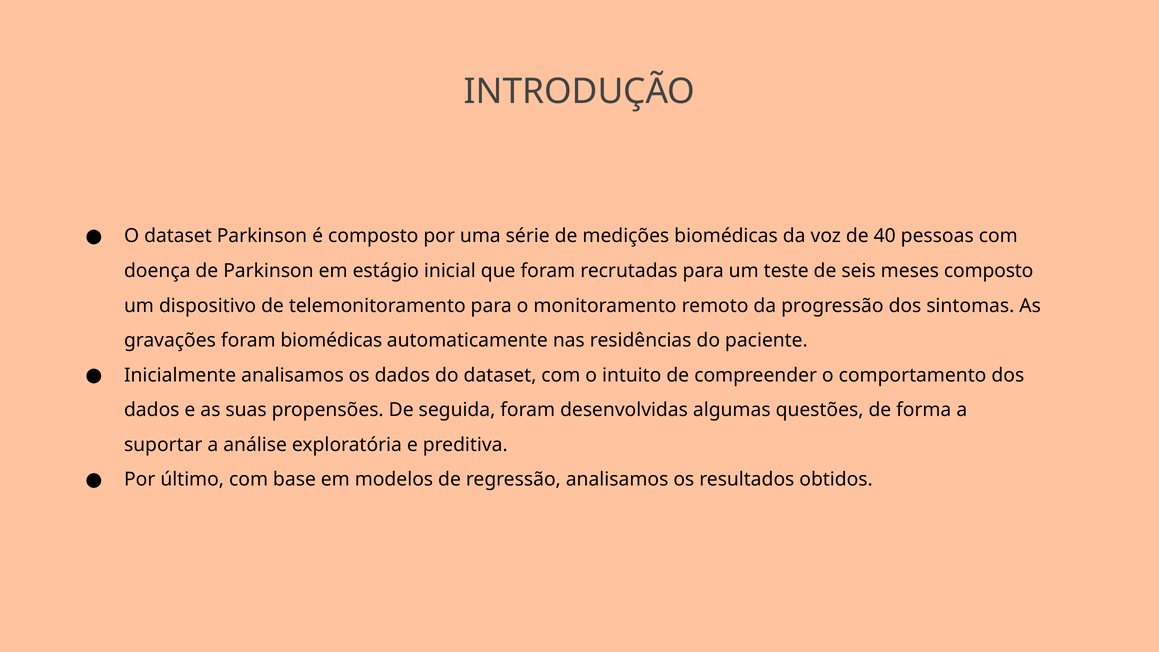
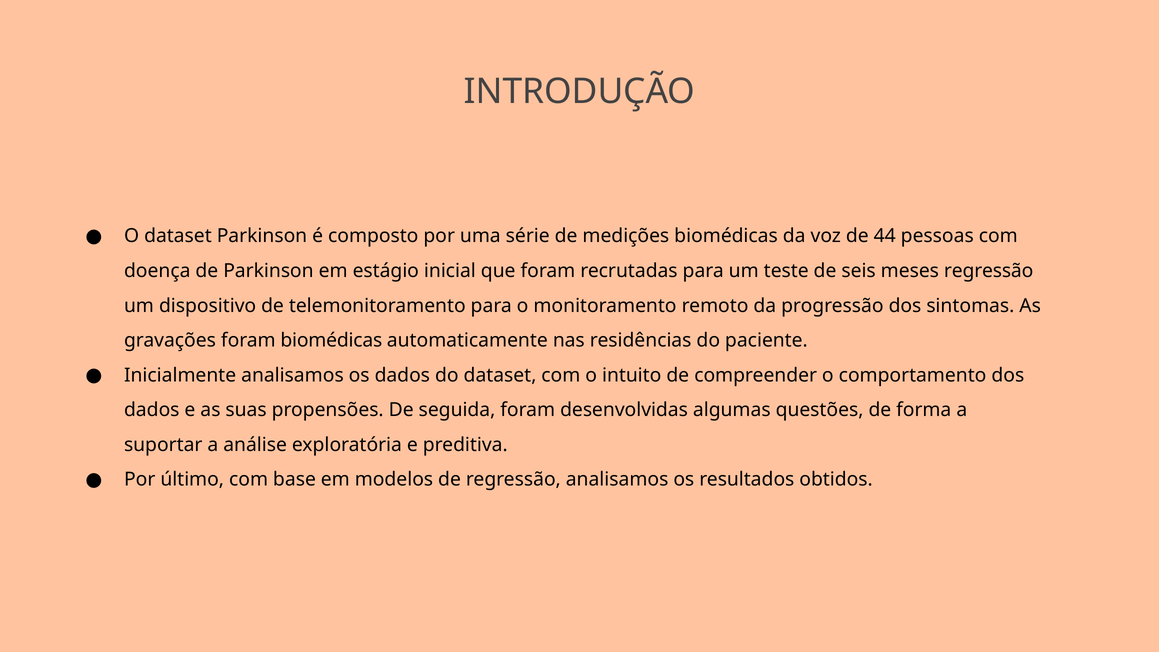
40: 40 -> 44
meses composto: composto -> regressão
